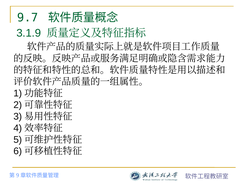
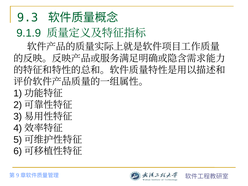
9.7: 9.7 -> 9.3
3.1.9: 3.1.9 -> 9.1.9
